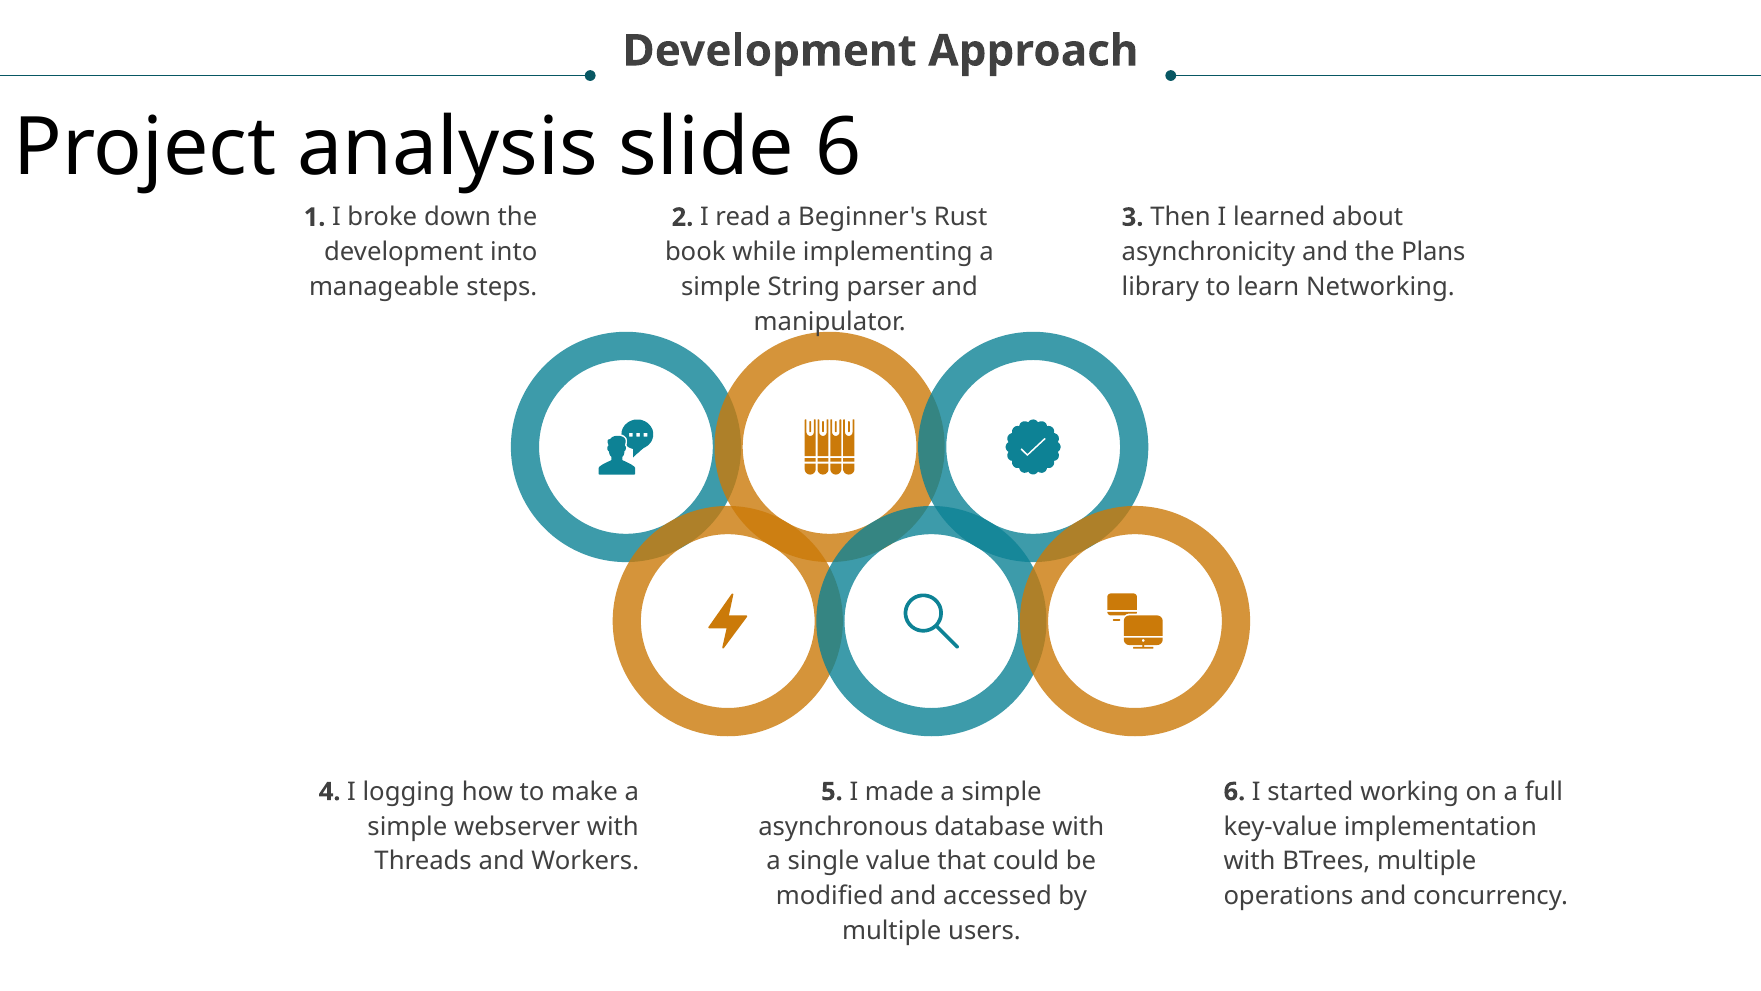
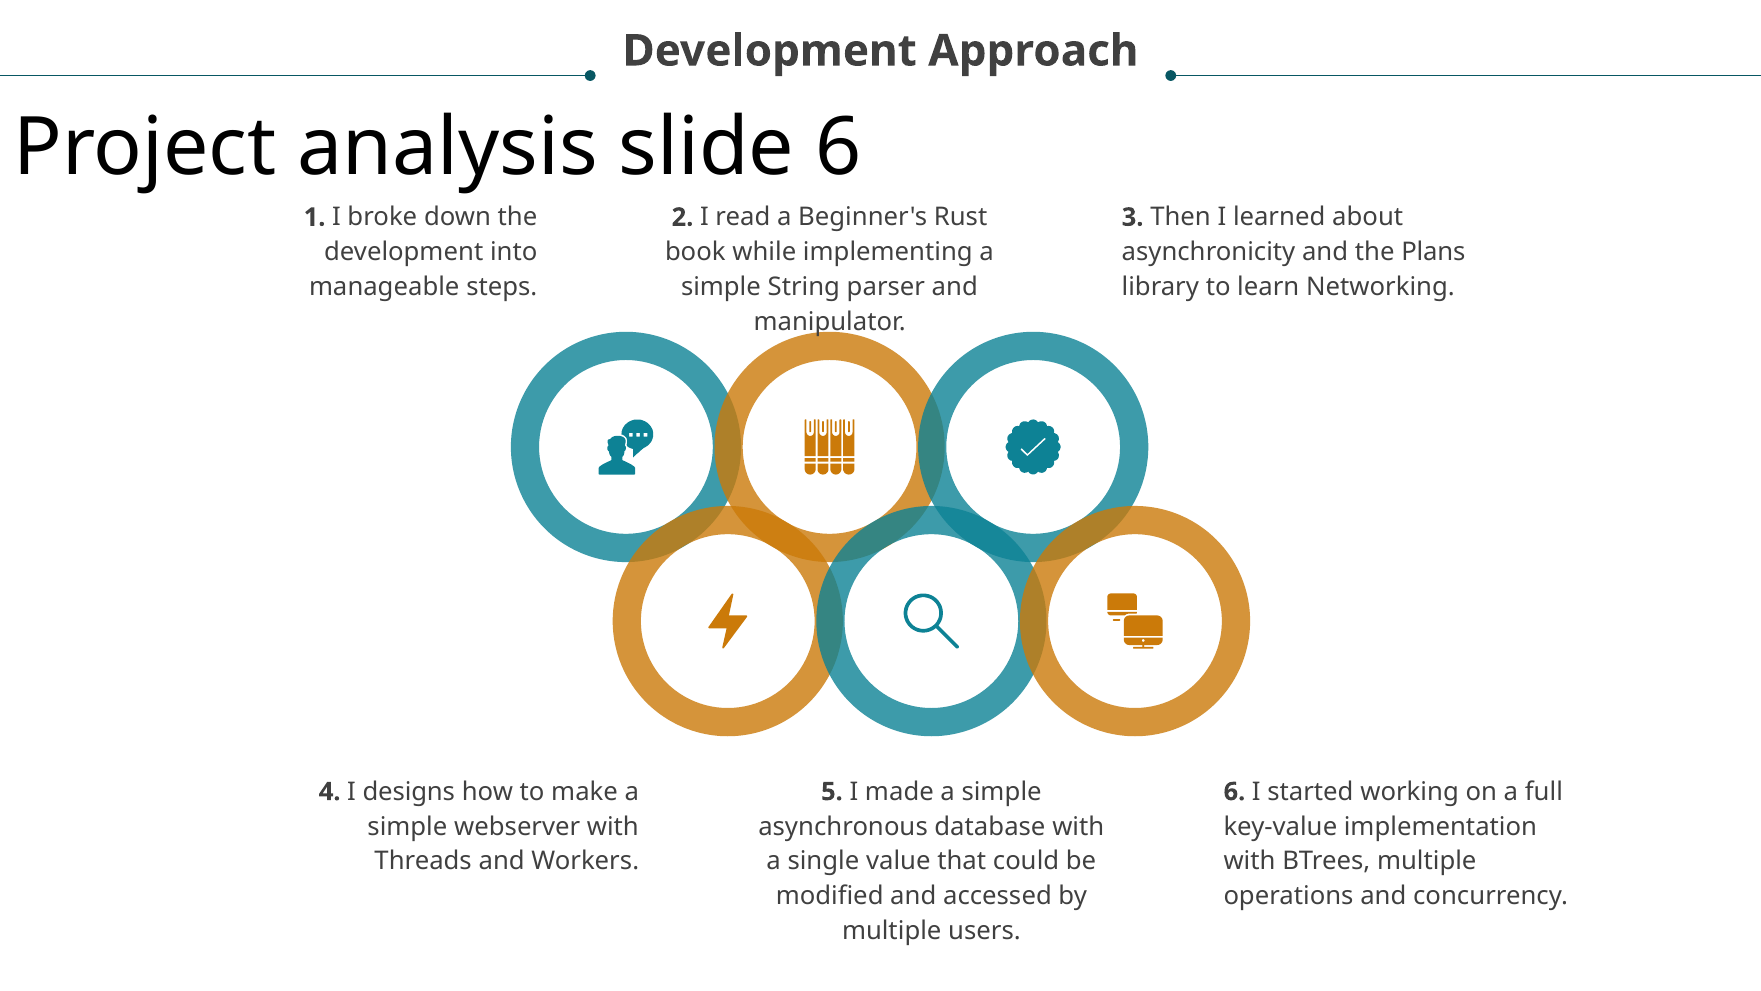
logging: logging -> designs
